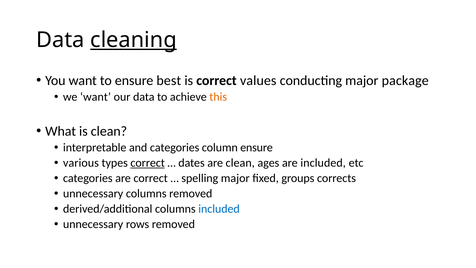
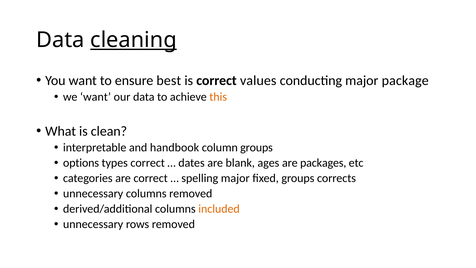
and categories: categories -> handbook
column ensure: ensure -> groups
various: various -> options
correct at (148, 163) underline: present -> none
are clean: clean -> blank
are included: included -> packages
included at (219, 209) colour: blue -> orange
